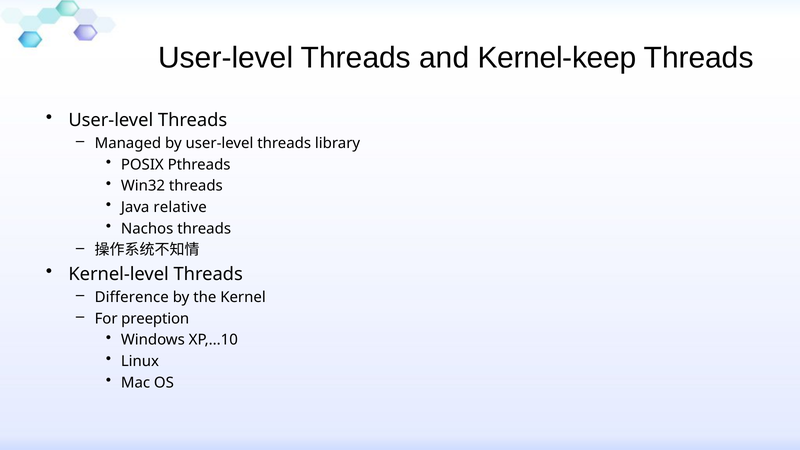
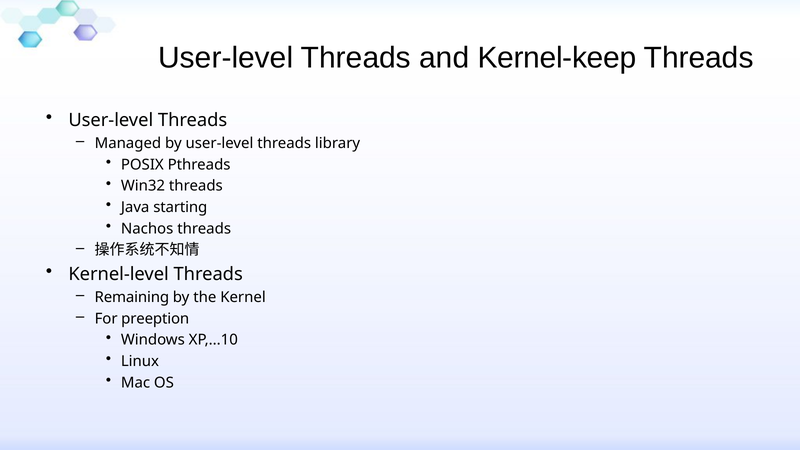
relative: relative -> starting
Difference: Difference -> Remaining
